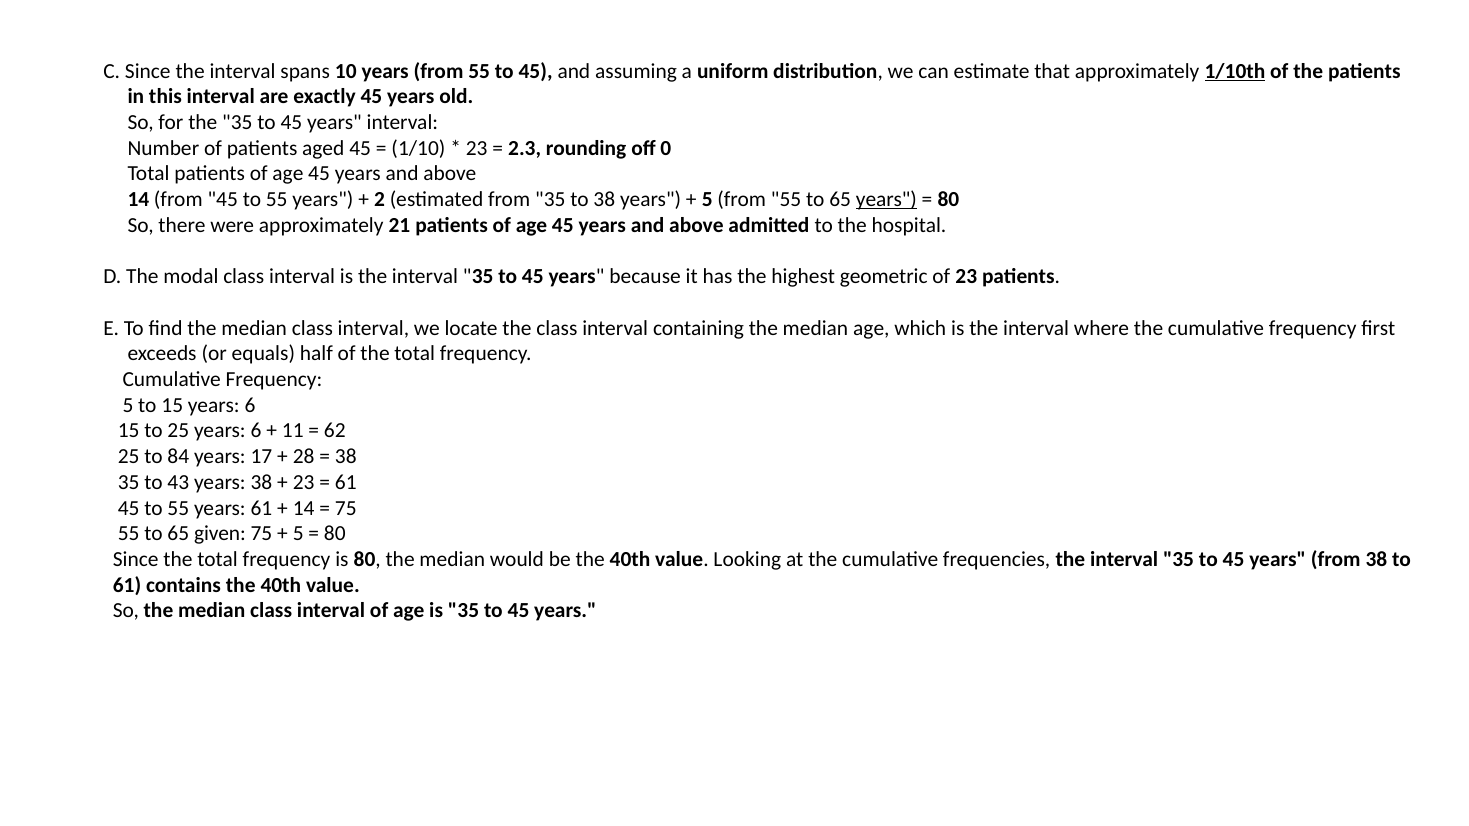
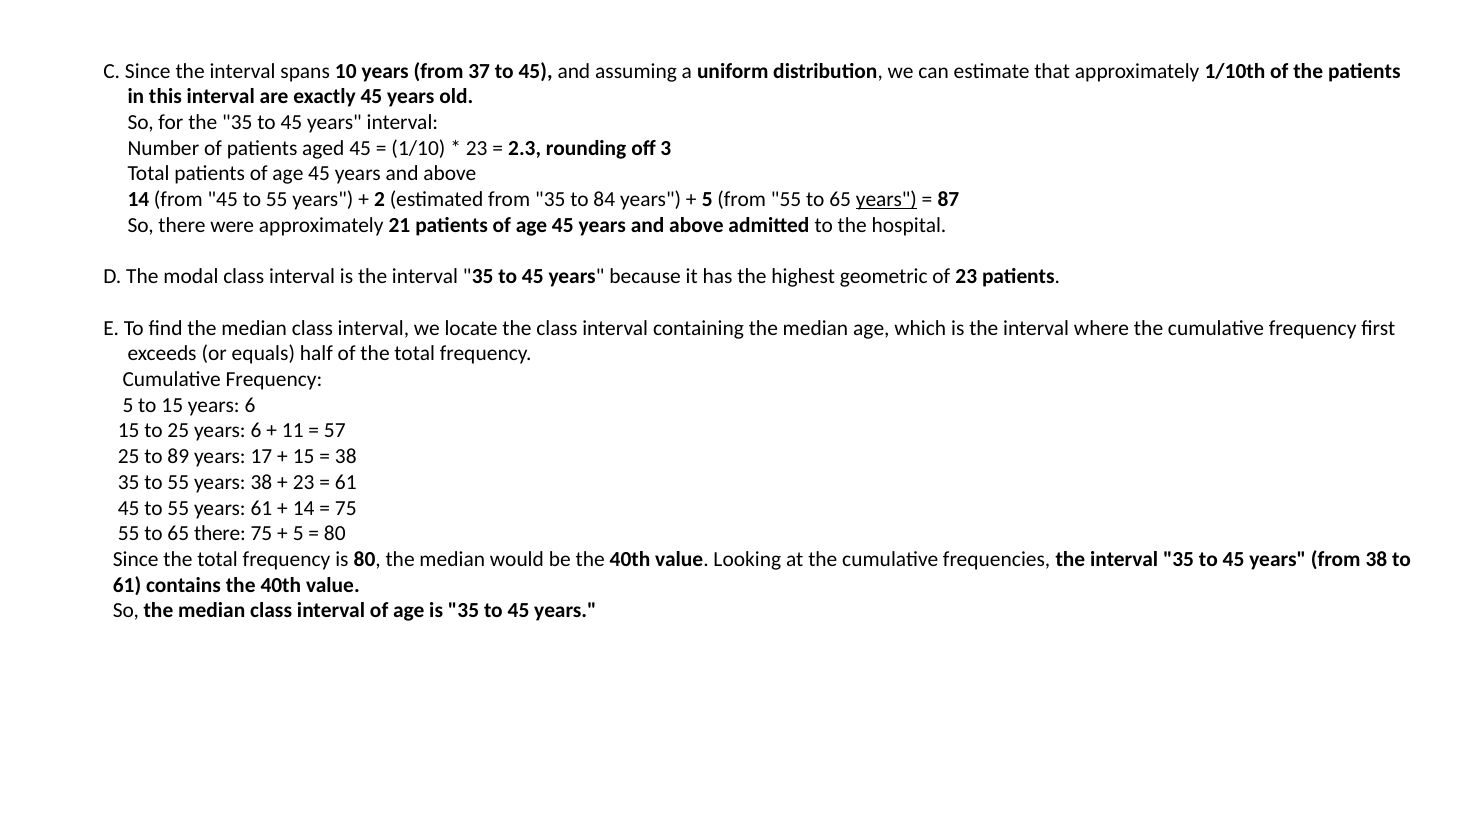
years from 55: 55 -> 37
1/10th underline: present -> none
0: 0 -> 3
to 38: 38 -> 84
80 at (948, 200): 80 -> 87
62: 62 -> 57
84: 84 -> 89
28 at (304, 457): 28 -> 15
35 to 43: 43 -> 55
65 given: given -> there
